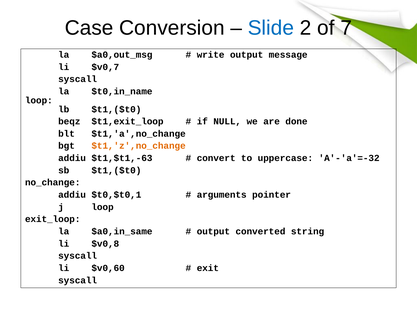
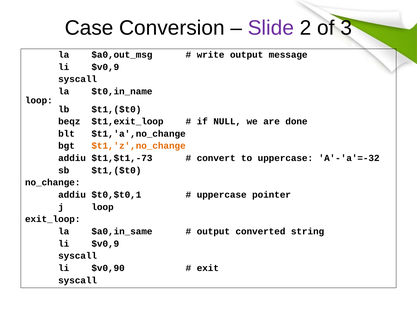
Slide colour: blue -> purple
7: 7 -> 3
$v0,7 at (105, 67): $v0,7 -> $v0,9
$t1,$t1,-63: $t1,$t1,-63 -> $t1,$t1,-73
arguments at (222, 195): arguments -> uppercase
$v0,8 at (105, 244): $v0,8 -> $v0,9
$v0,60: $v0,60 -> $v0,90
